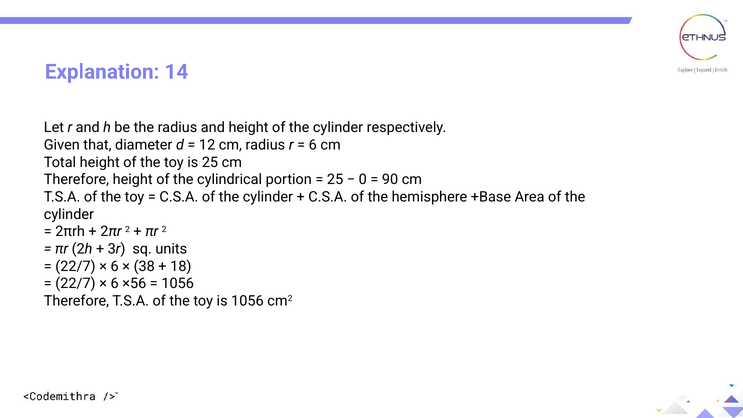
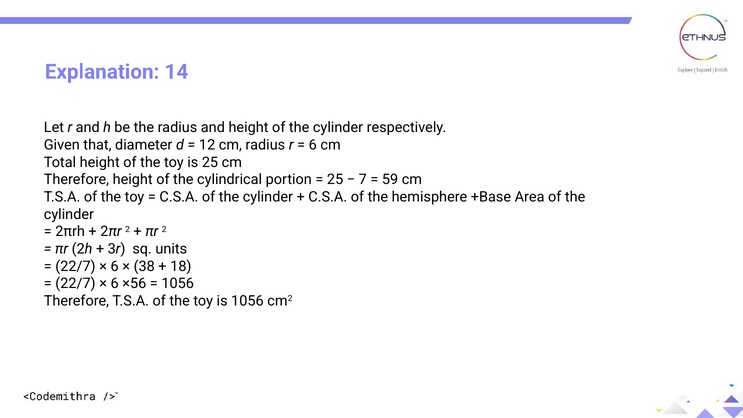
0: 0 -> 7
90: 90 -> 59
